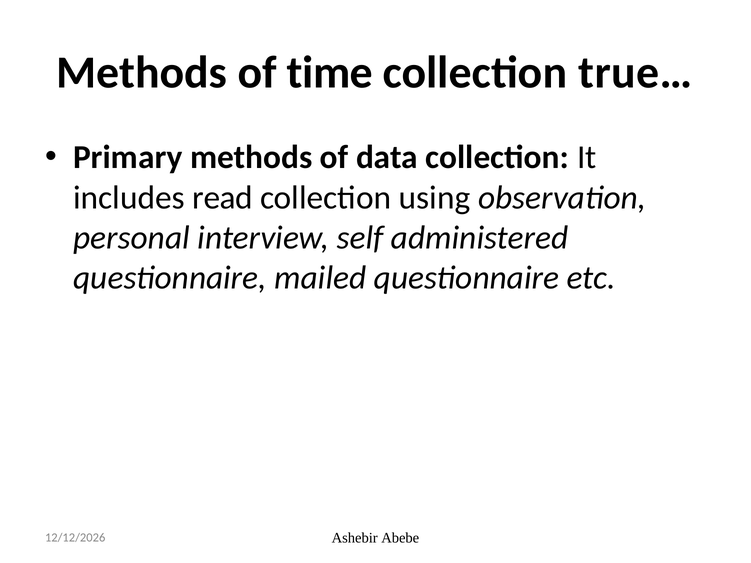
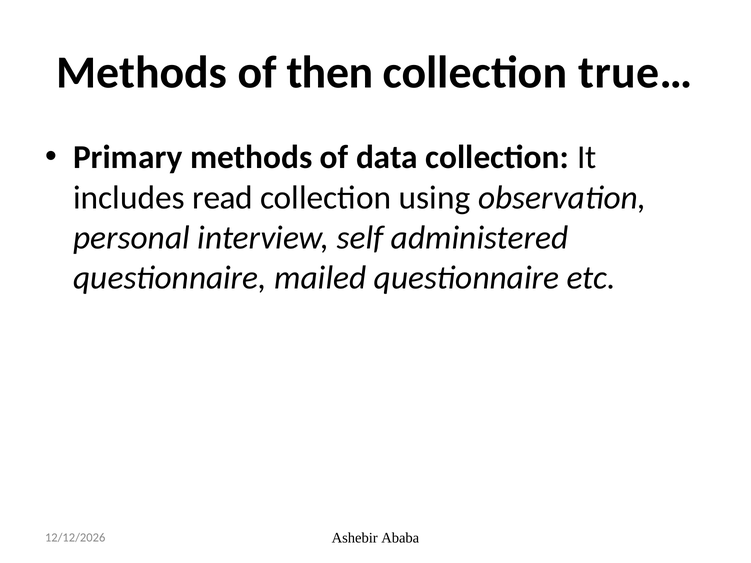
time: time -> then
Abebe: Abebe -> Ababa
